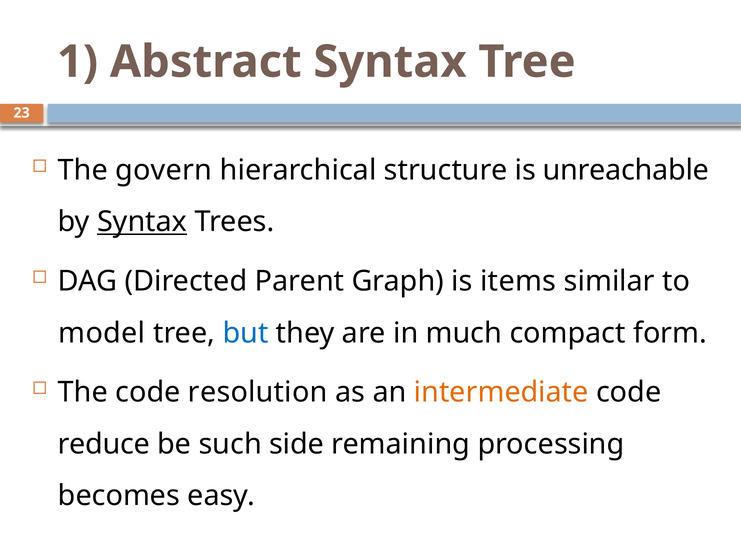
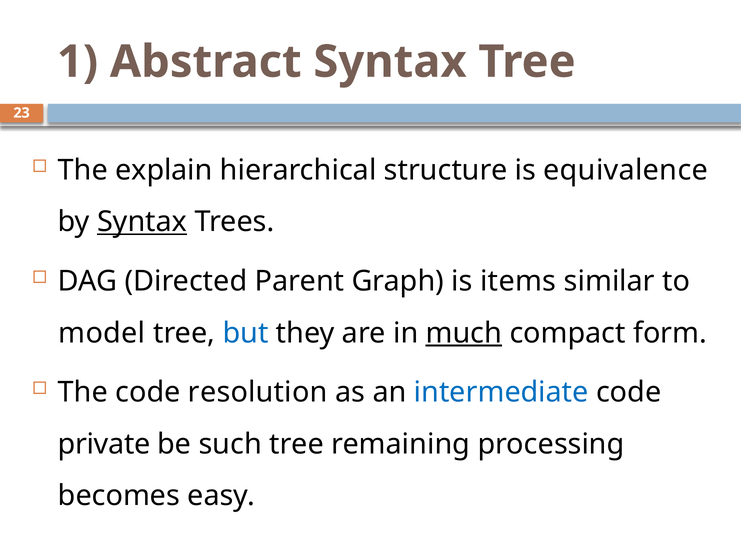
govern: govern -> explain
unreachable: unreachable -> equivalence
much underline: none -> present
intermediate colour: orange -> blue
reduce: reduce -> private
such side: side -> tree
